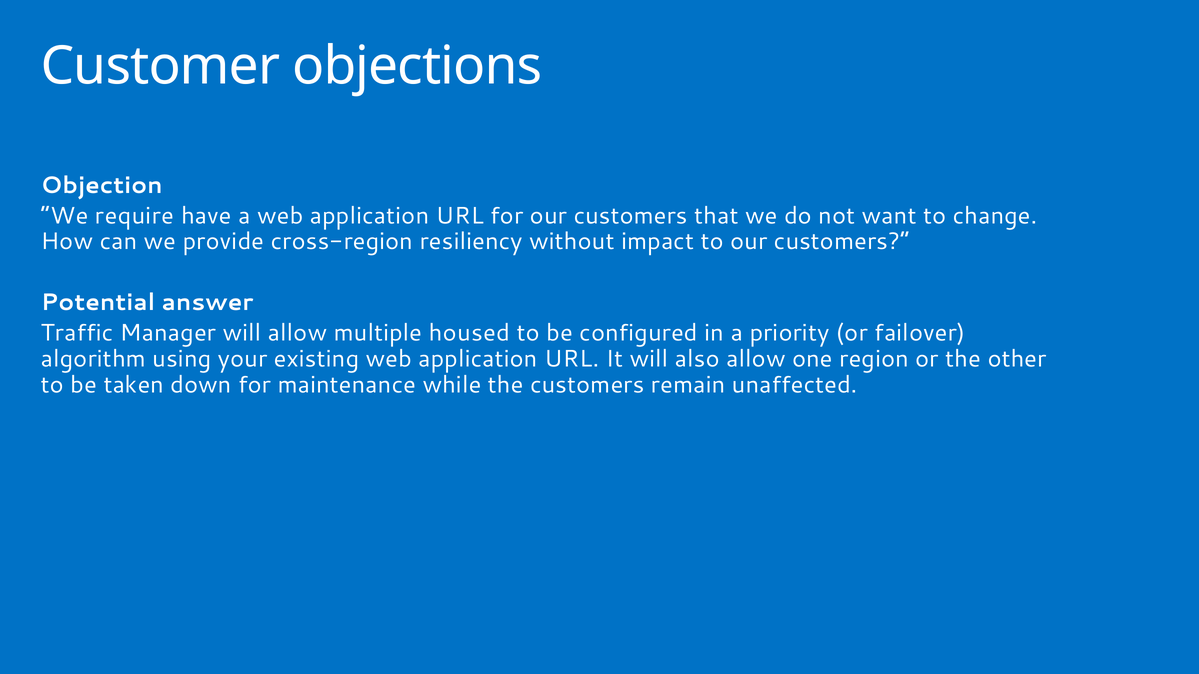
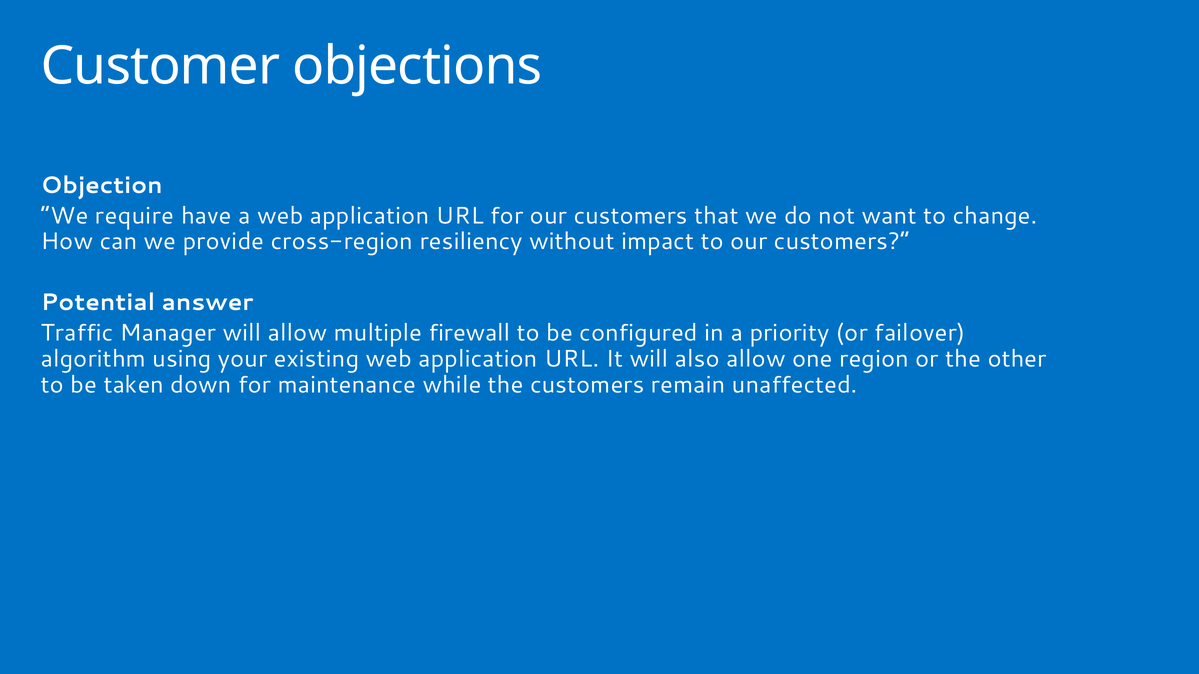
housed: housed -> firewall
